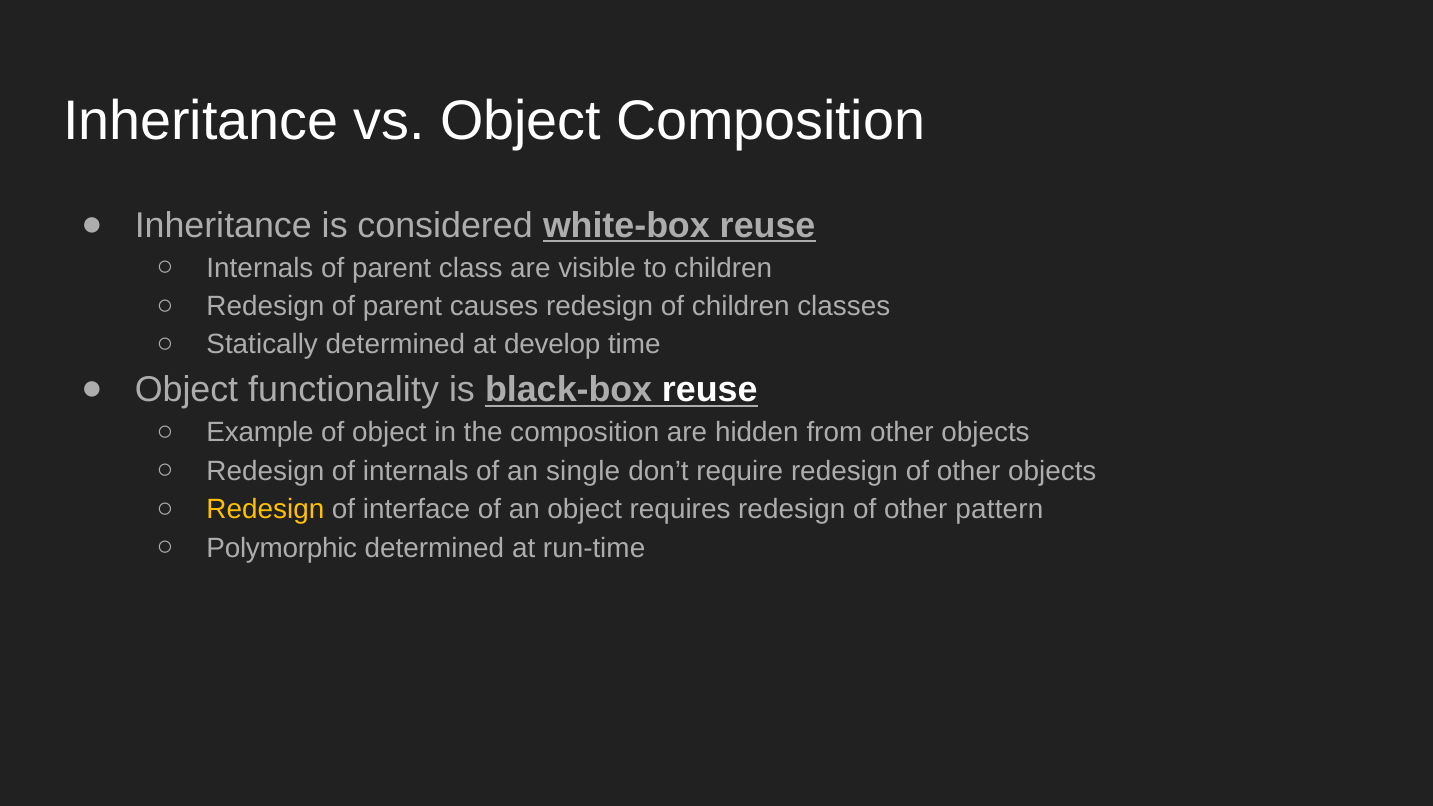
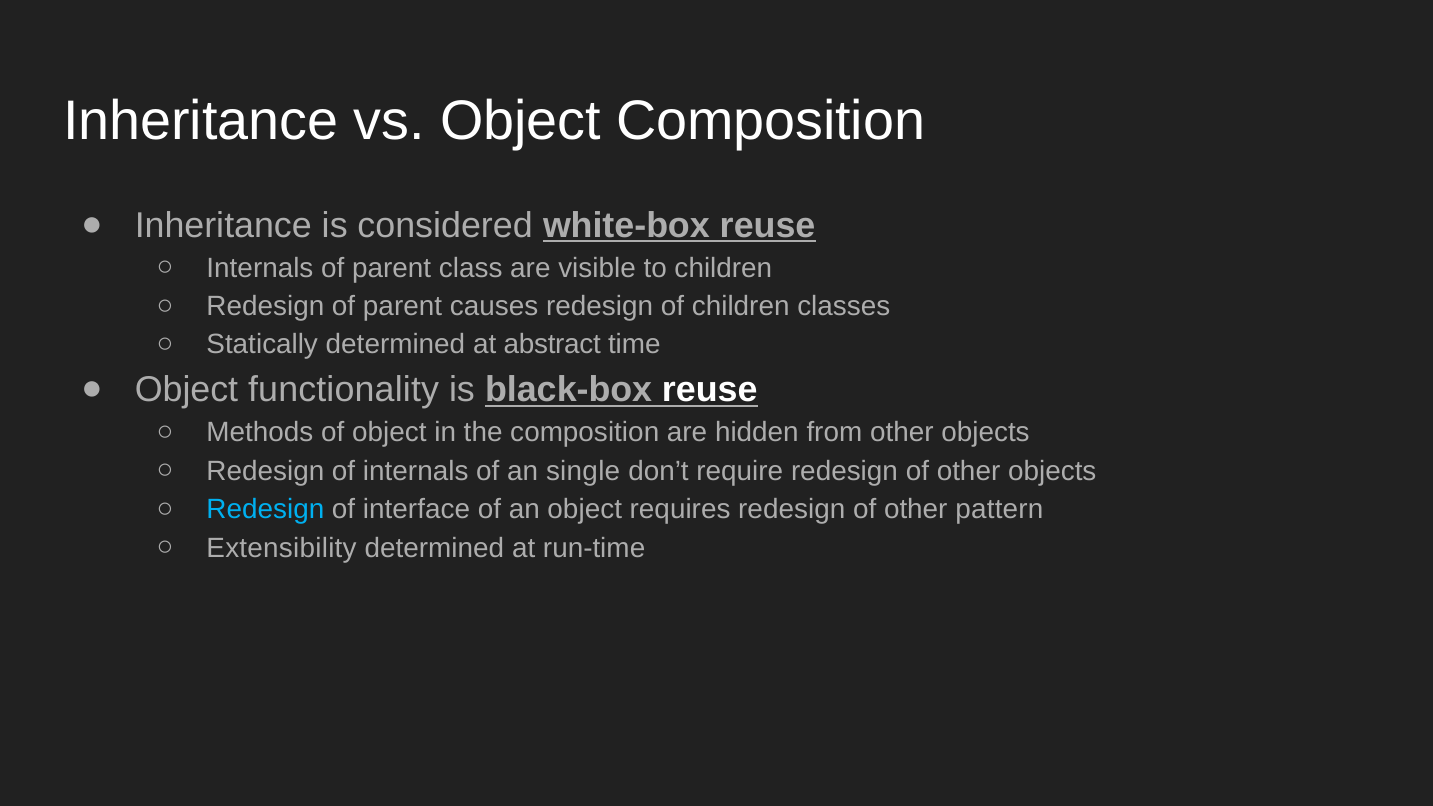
develop: develop -> abstract
Example: Example -> Methods
Redesign at (265, 510) colour: yellow -> light blue
Polymorphic: Polymorphic -> Extensibility
